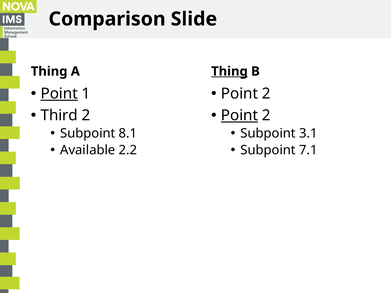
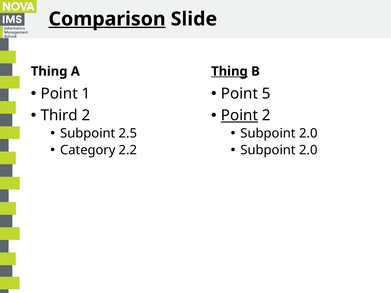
Comparison underline: none -> present
Point at (59, 94) underline: present -> none
2 at (266, 94): 2 -> 5
8.1: 8.1 -> 2.5
3.1 at (308, 134): 3.1 -> 2.0
Available: Available -> Category
7.1 at (308, 150): 7.1 -> 2.0
